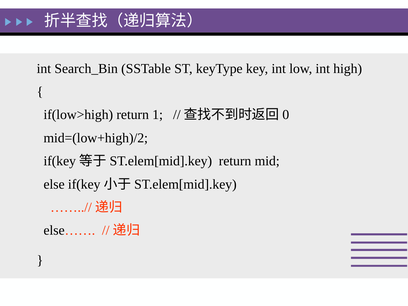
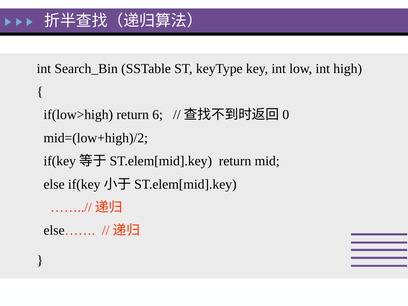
1: 1 -> 6
